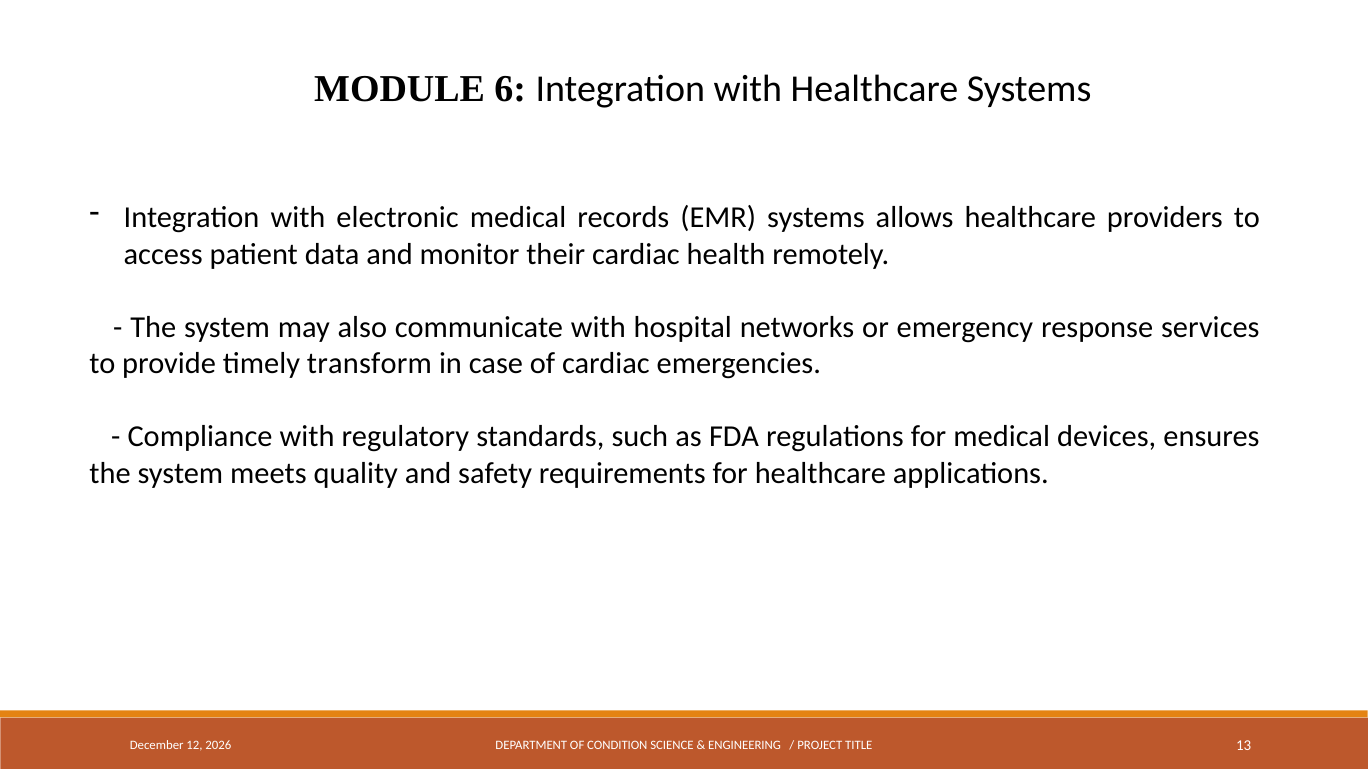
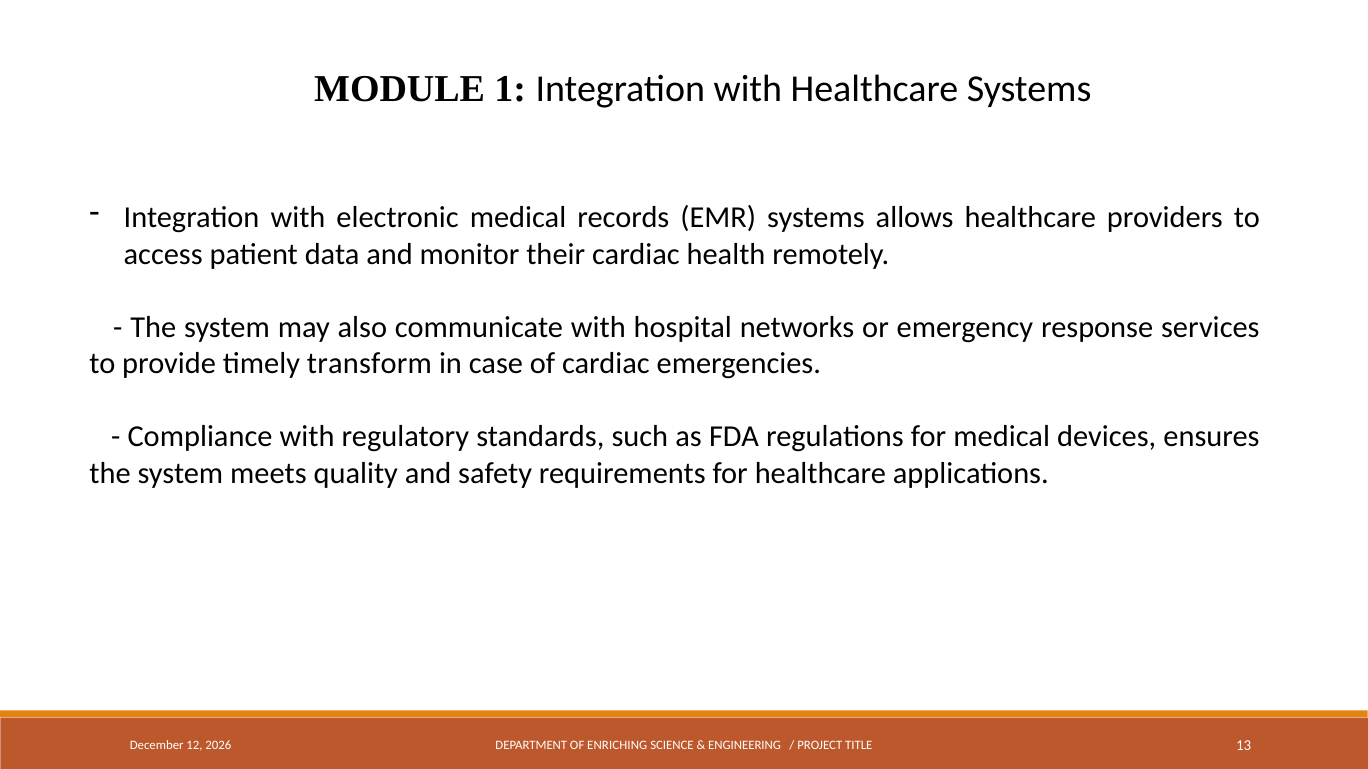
6: 6 -> 1
CONDITION: CONDITION -> ENRICHING
